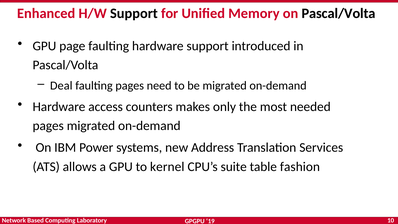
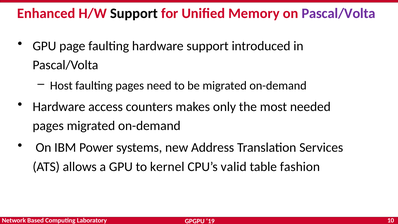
Pascal/Volta at (339, 13) colour: black -> purple
Deal: Deal -> Host
suite: suite -> valid
